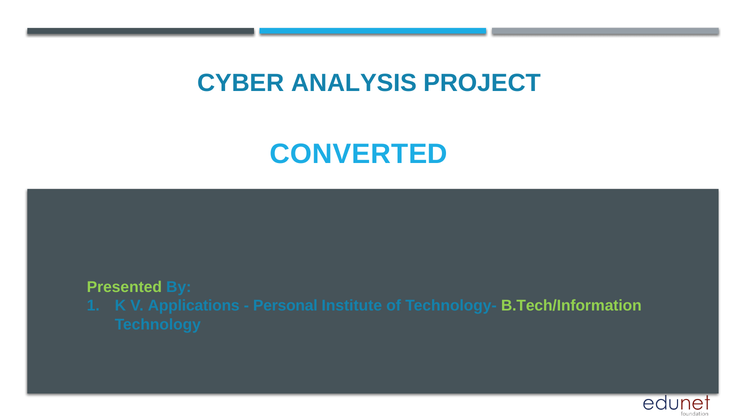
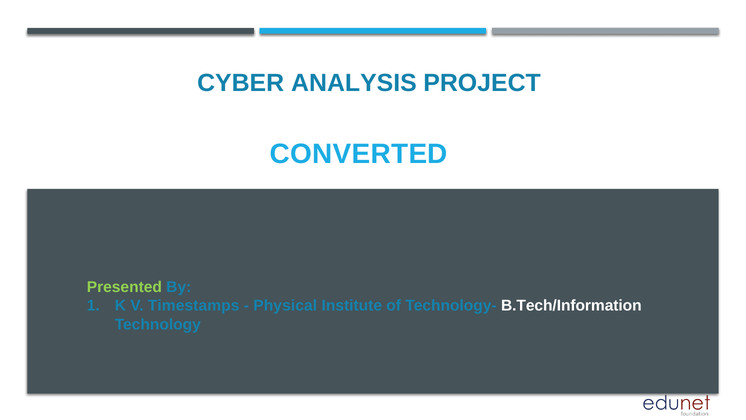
Applications: Applications -> Timestamps
Personal: Personal -> Physical
B.Tech/Information colour: light green -> white
